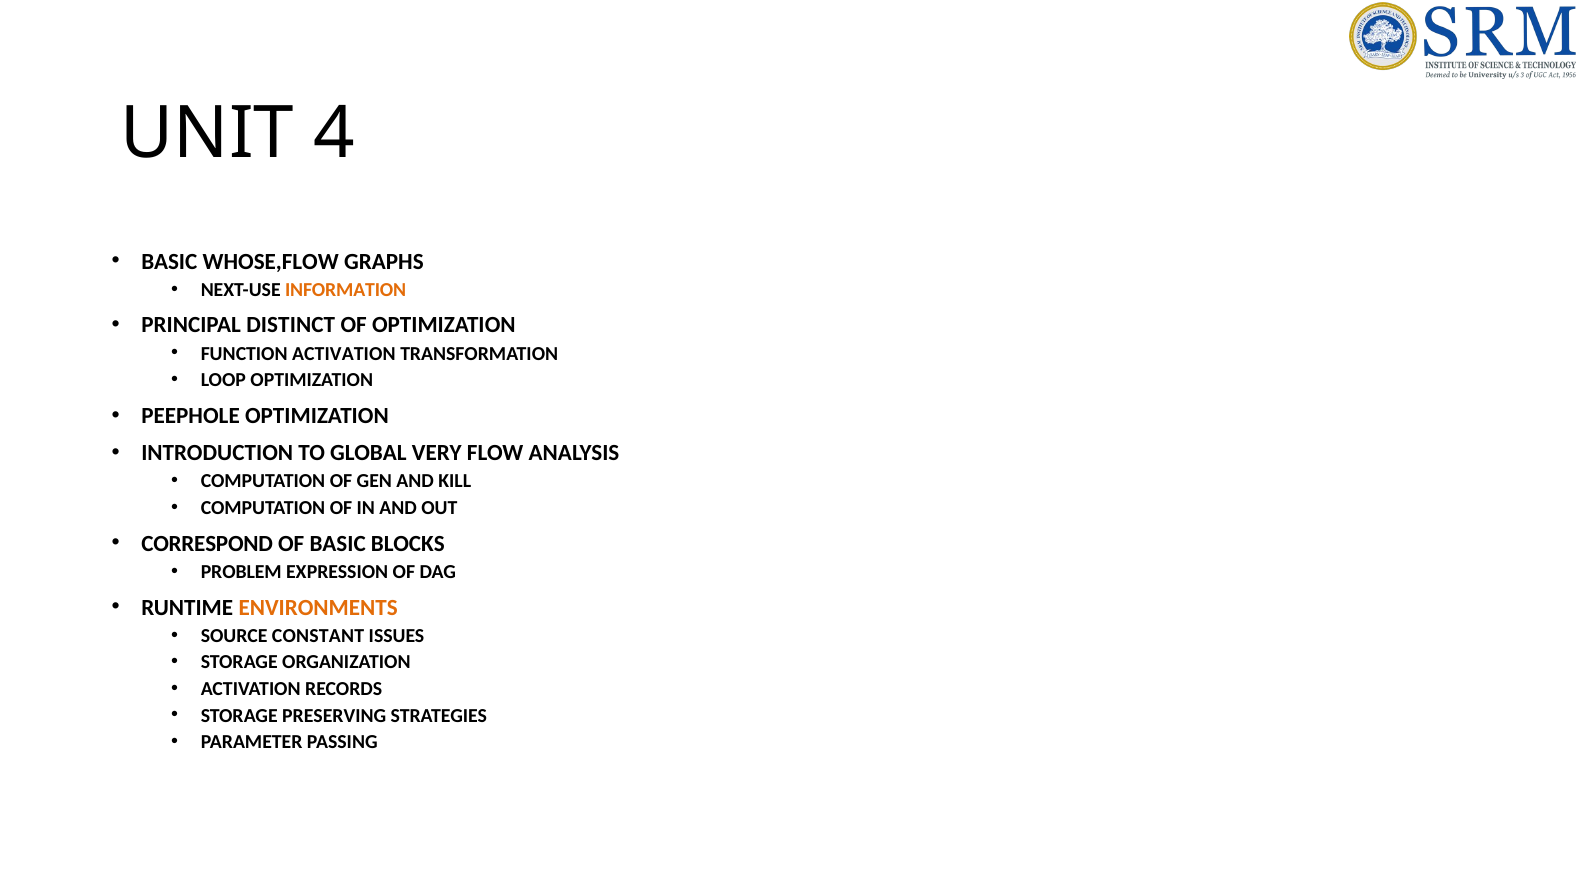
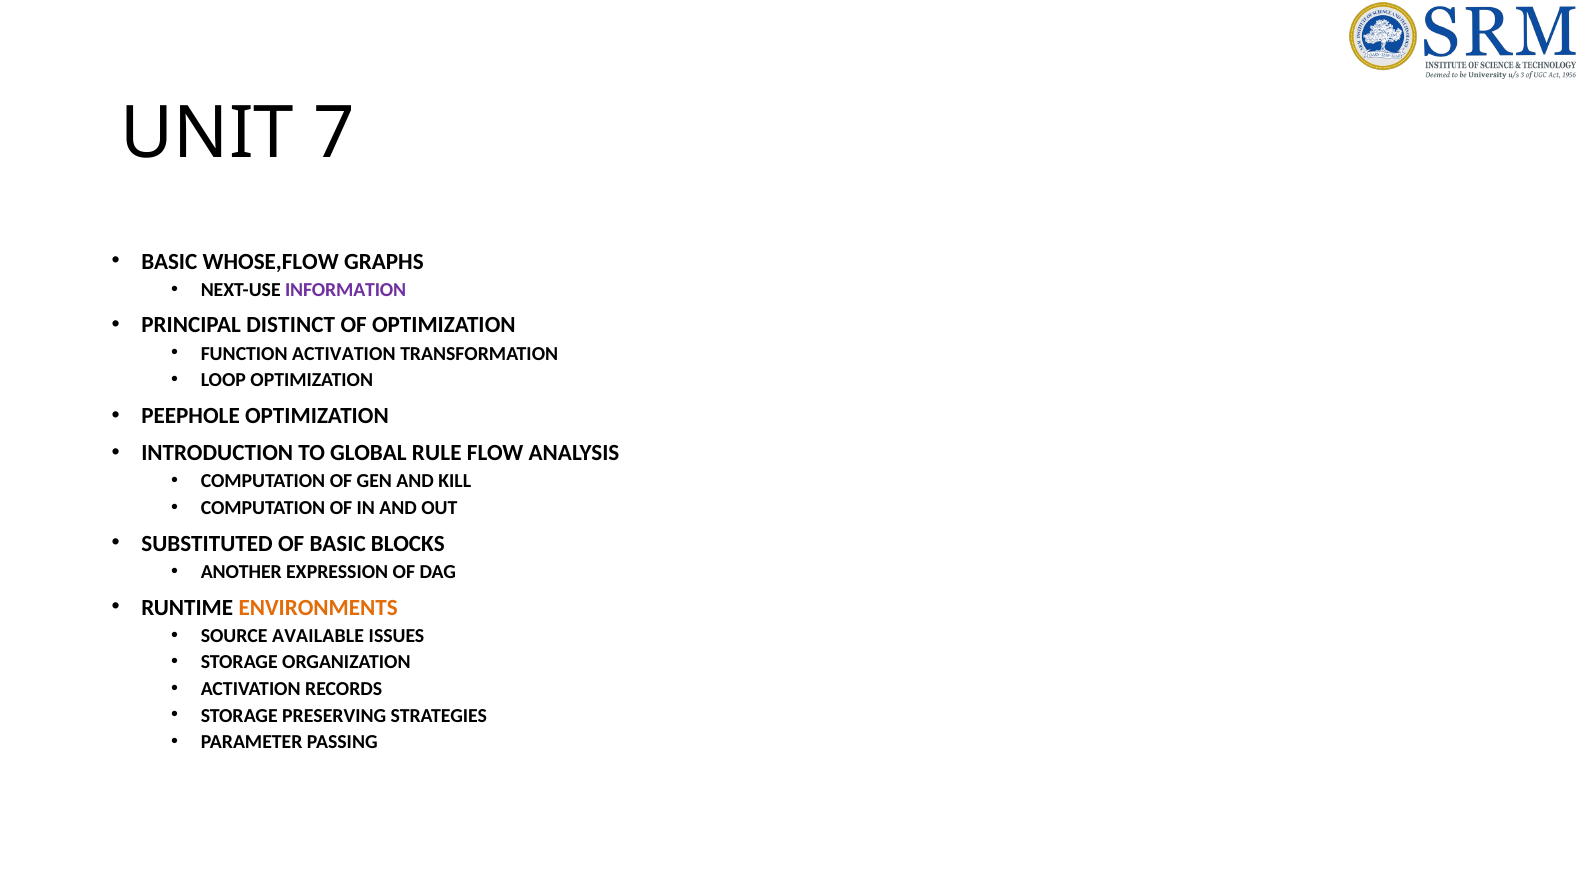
4: 4 -> 7
INFORMATION colour: orange -> purple
VERY: VERY -> RULE
CORRESPOND: CORRESPOND -> SUBSTITUTED
PROBLEM: PROBLEM -> ANOTHER
CONSTANT: CONSTANT -> AVAILABLE
